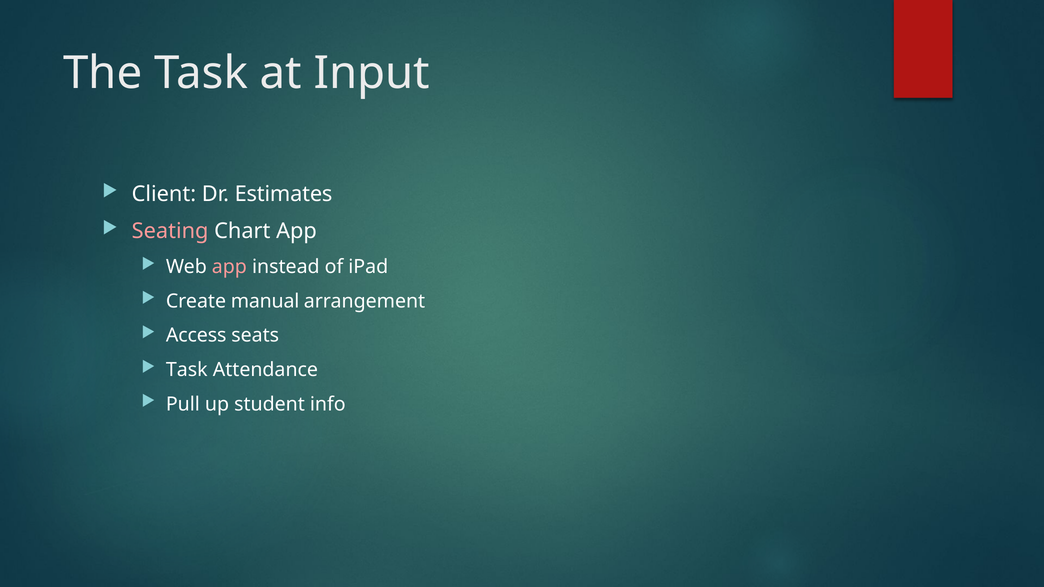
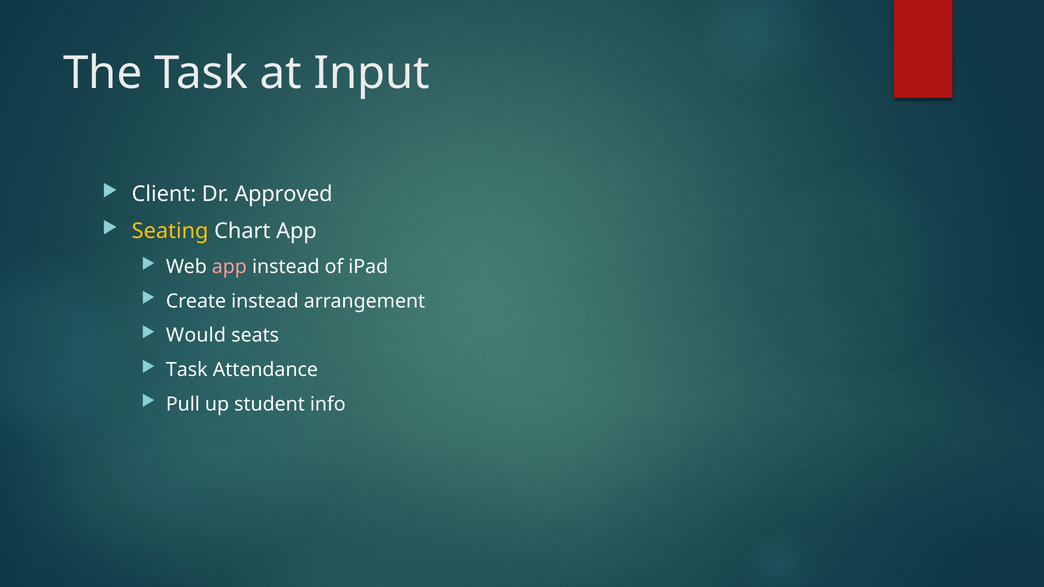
Estimates: Estimates -> Approved
Seating colour: pink -> yellow
Create manual: manual -> instead
Access: Access -> Would
